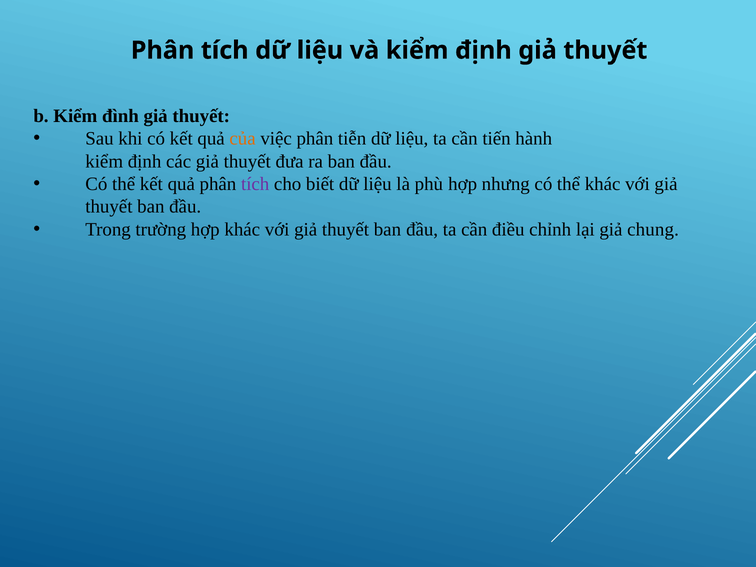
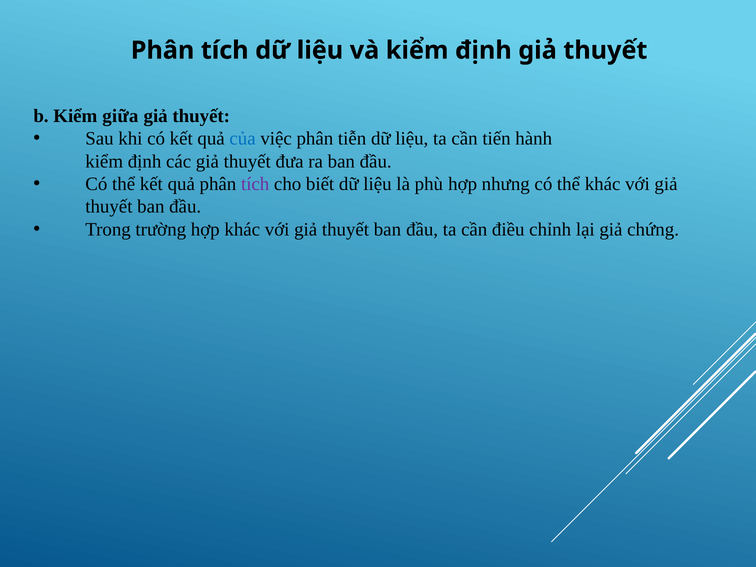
đình: đình -> giữa
của colour: orange -> blue
chung: chung -> chứng
